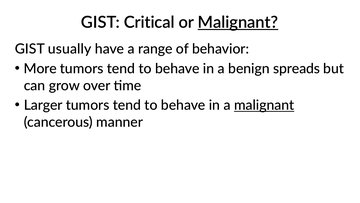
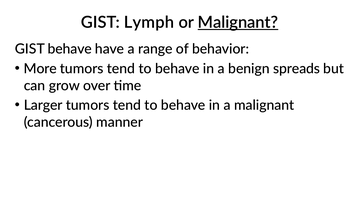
Critical: Critical -> Lymph
GIST usually: usually -> behave
malignant at (264, 105) underline: present -> none
